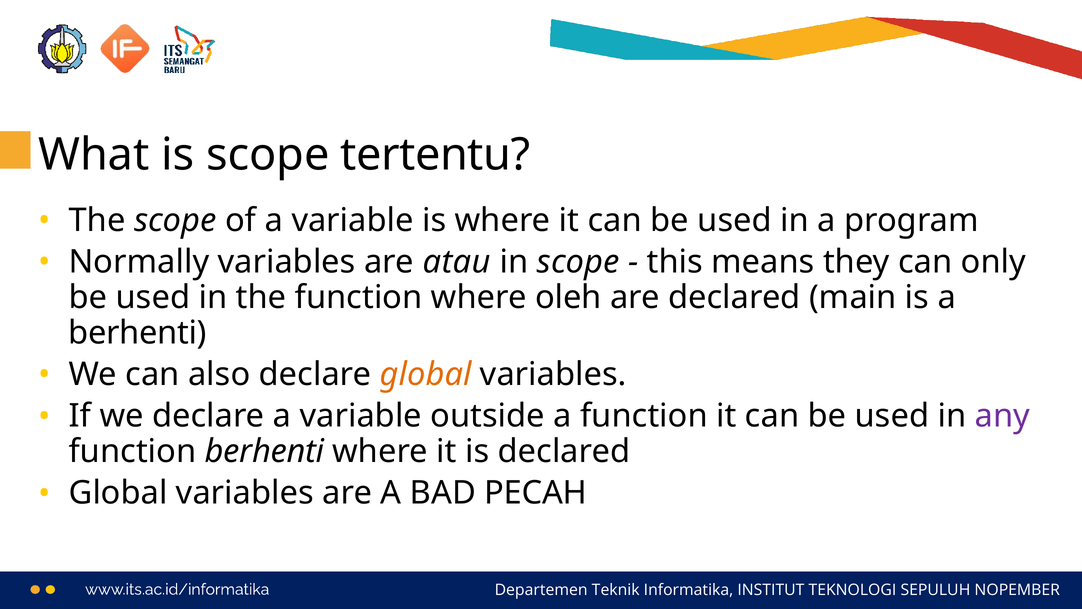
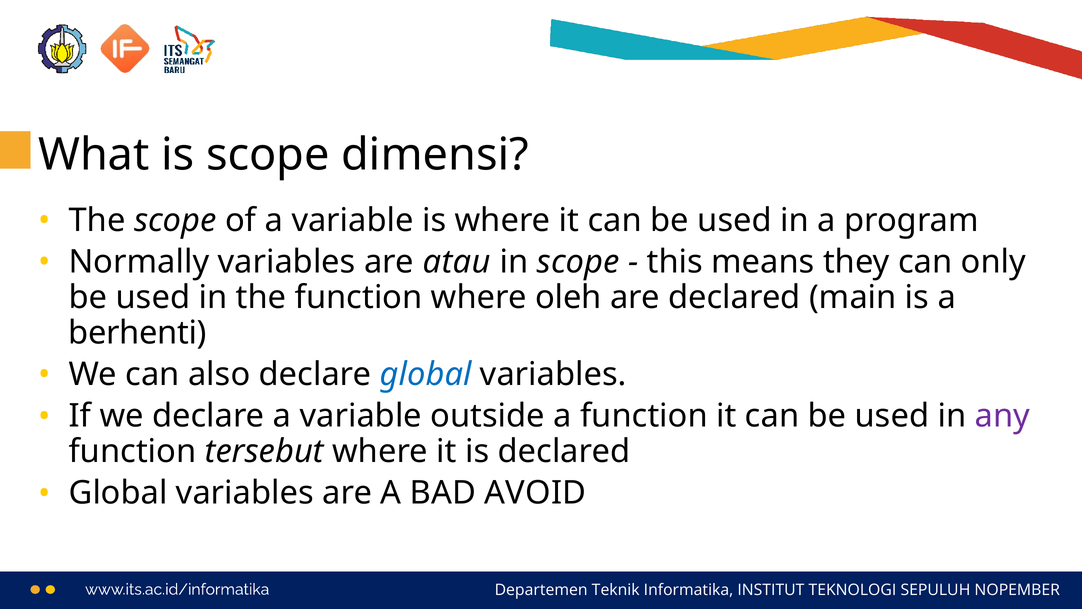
tertentu: tertentu -> dimensi
global at (426, 374) colour: orange -> blue
function berhenti: berhenti -> tersebut
PECAH: PECAH -> AVOID
